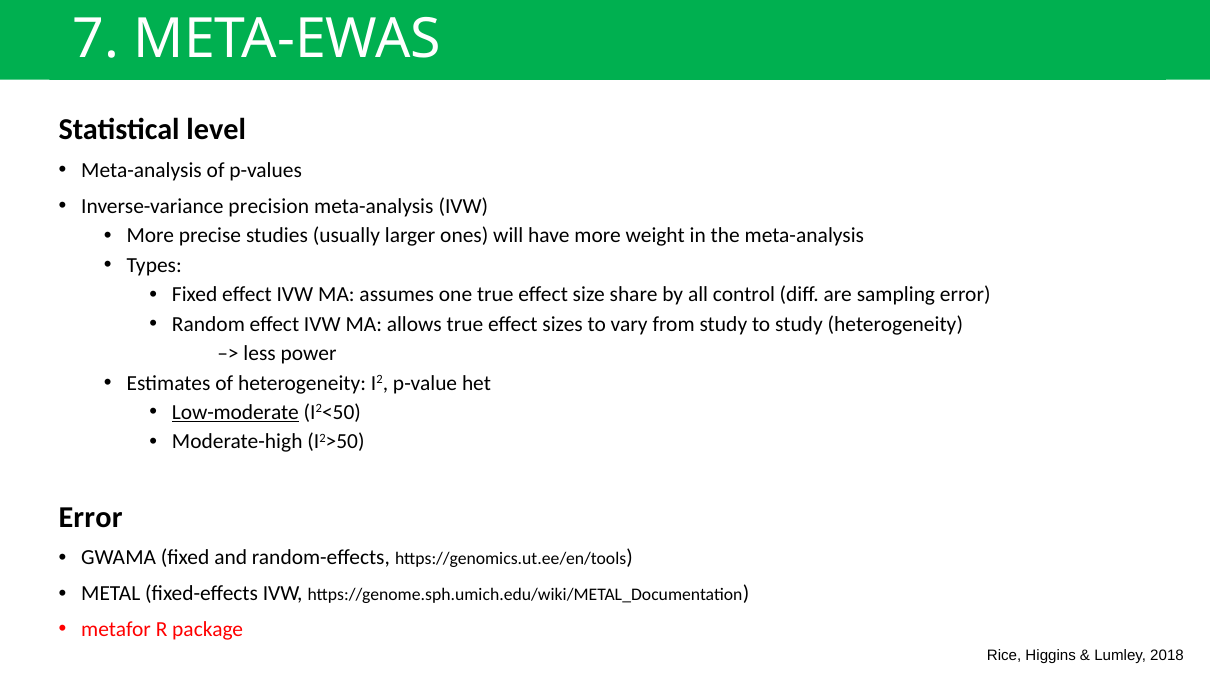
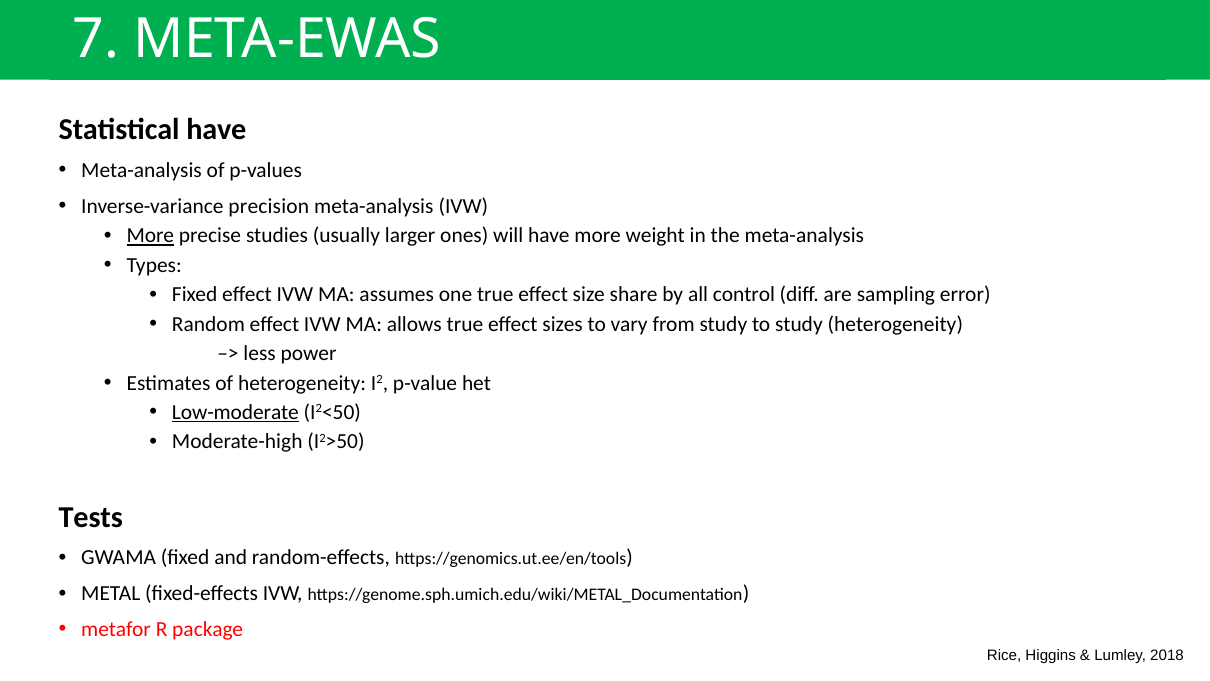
Statistical level: level -> have
More at (150, 236) underline: none -> present
Error at (91, 517): Error -> Tests
